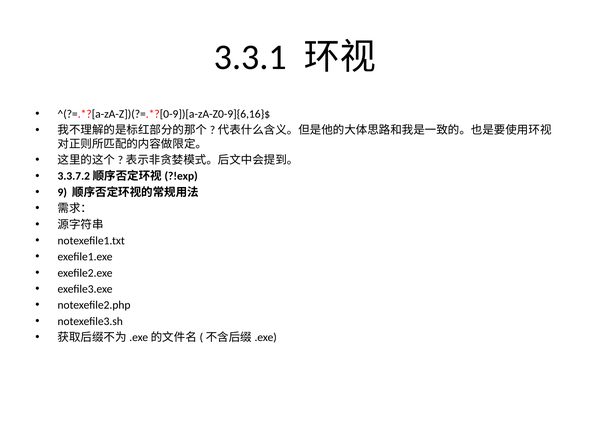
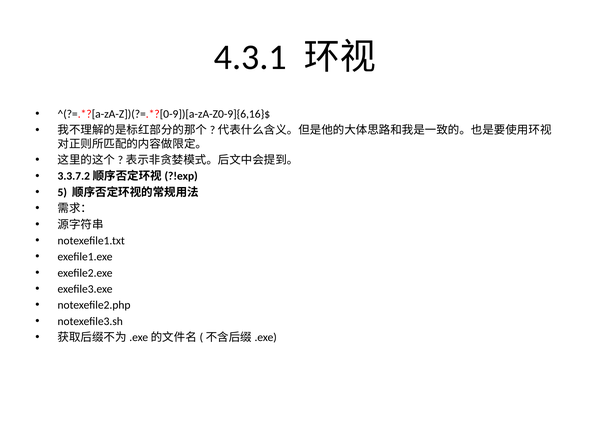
3.3.1: 3.3.1 -> 4.3.1
9: 9 -> 5
